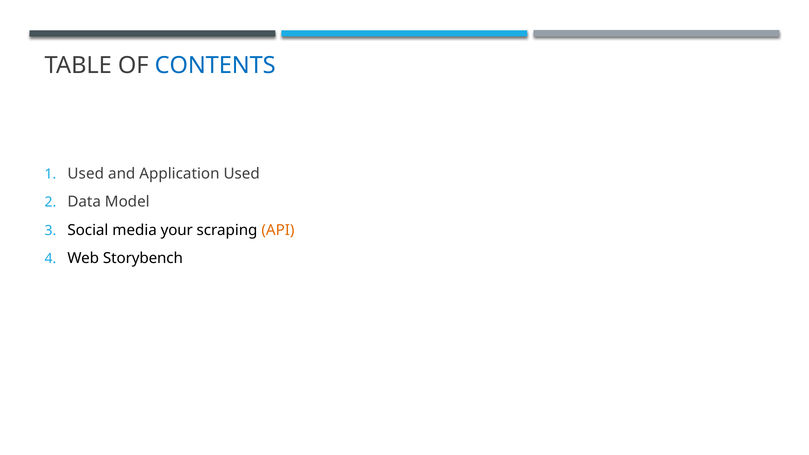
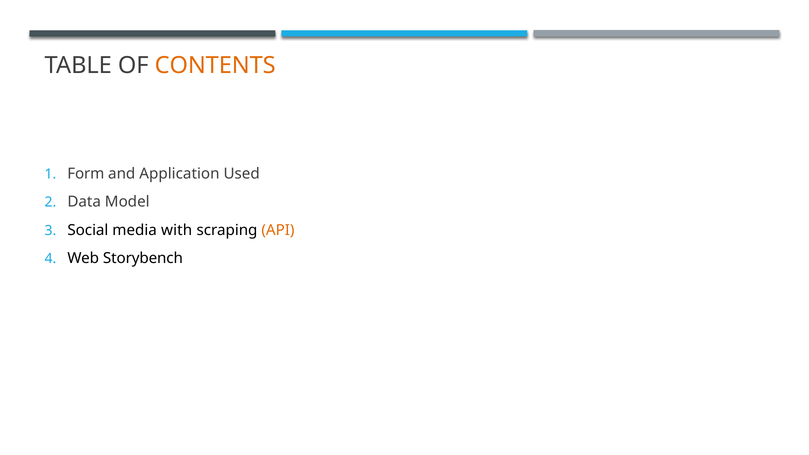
CONTENTS colour: blue -> orange
Used at (86, 174): Used -> Form
your: your -> with
